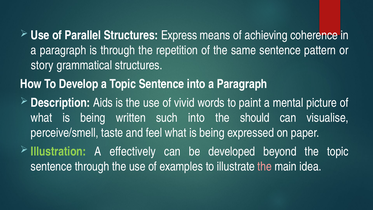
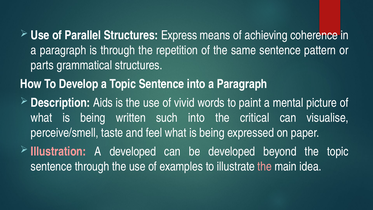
story: story -> parts
should: should -> critical
Illustration colour: light green -> pink
A effectively: effectively -> developed
